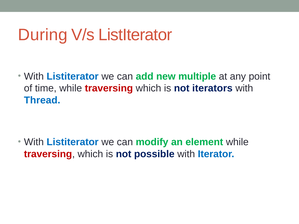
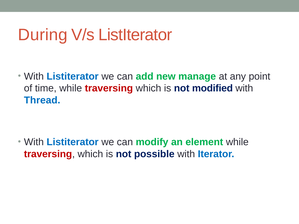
multiple: multiple -> manage
iterators: iterators -> modified
